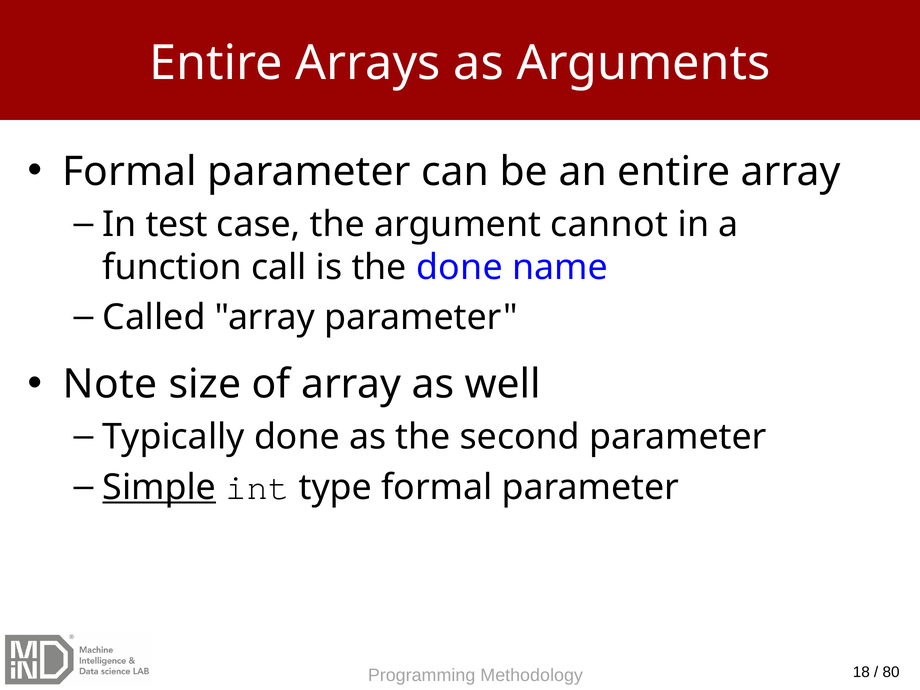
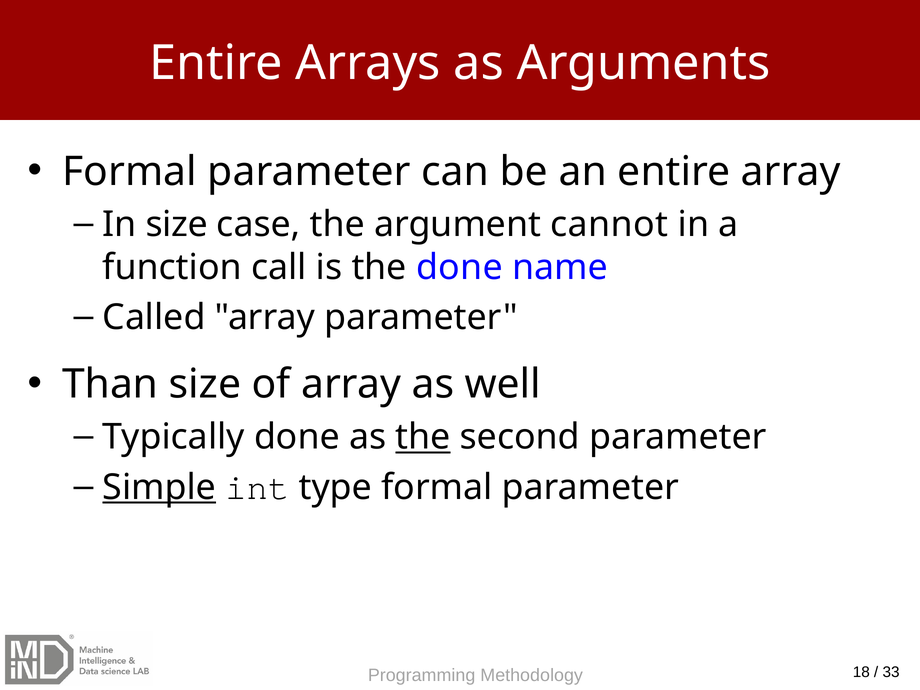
In test: test -> size
Note: Note -> Than
the at (423, 437) underline: none -> present
80: 80 -> 33
